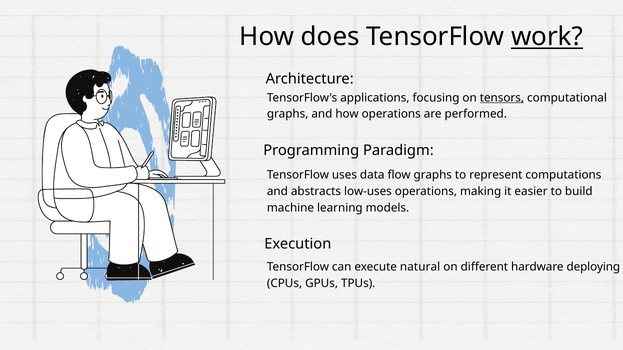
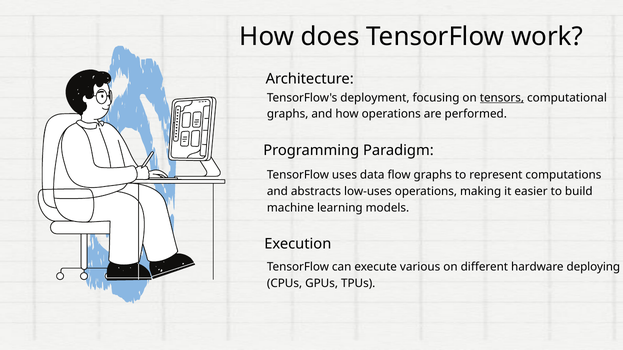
work underline: present -> none
applications: applications -> deployment
natural: natural -> various
